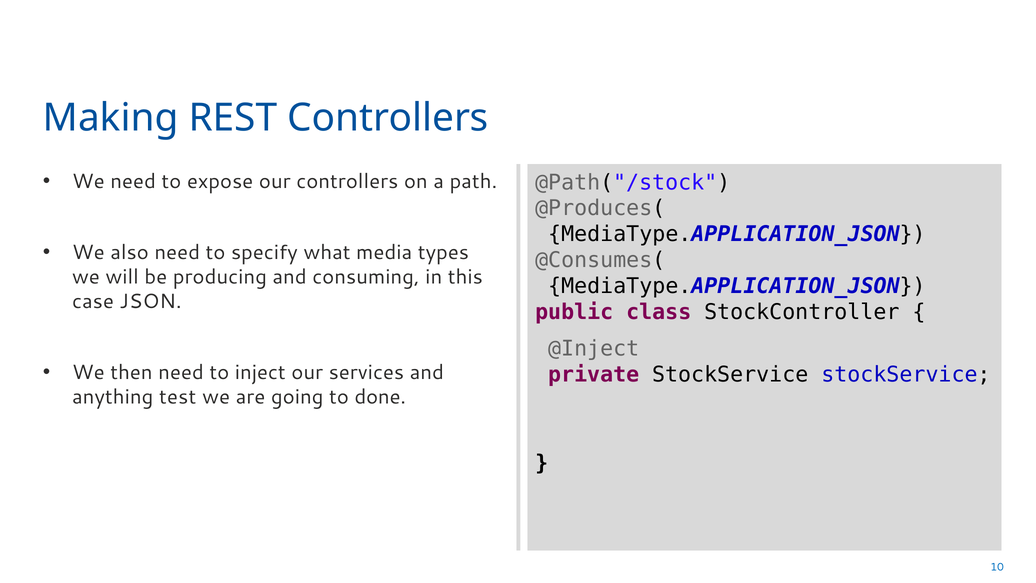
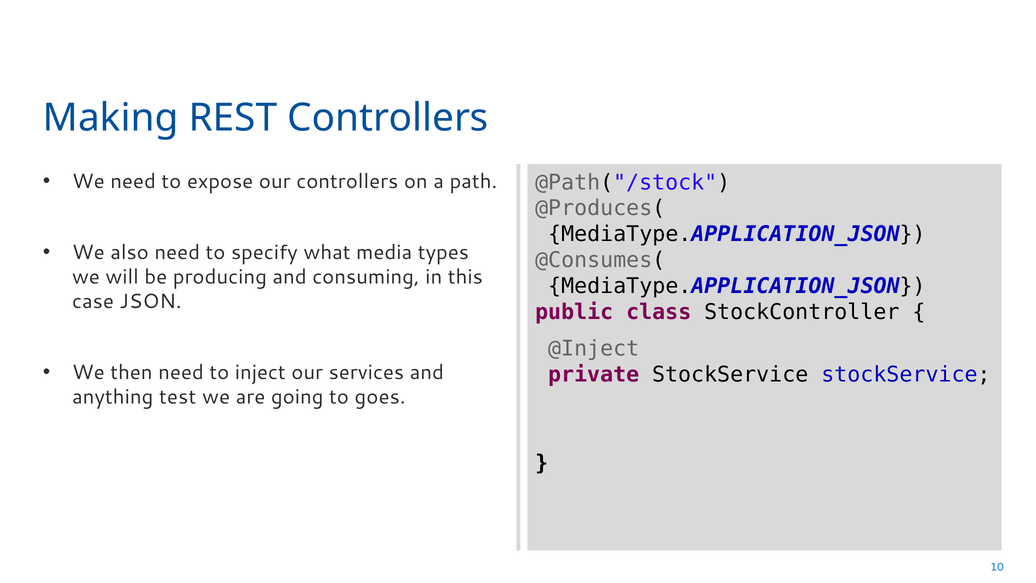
done: done -> goes
